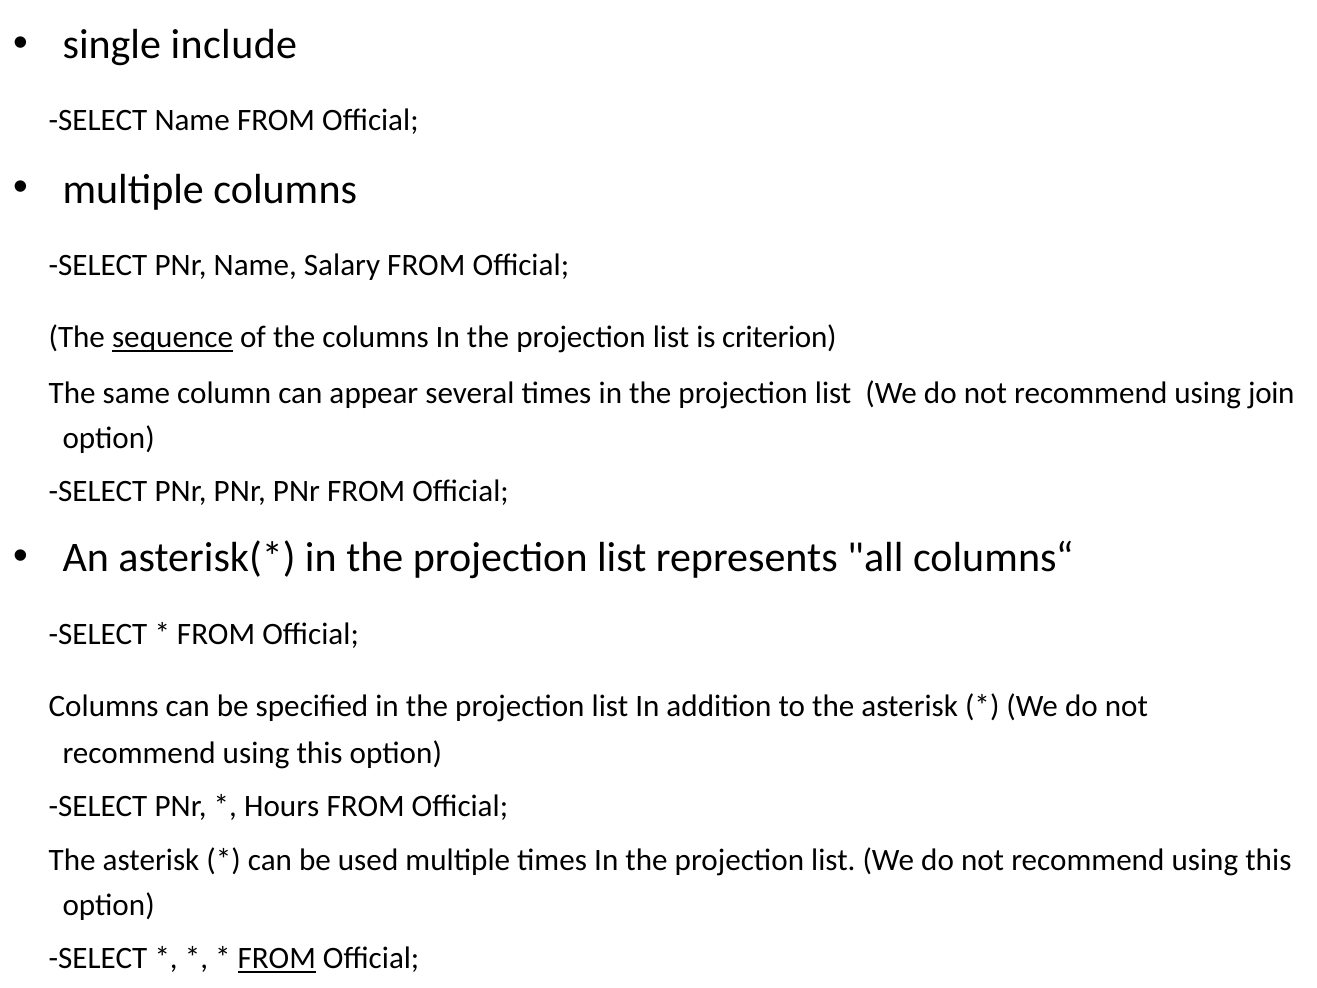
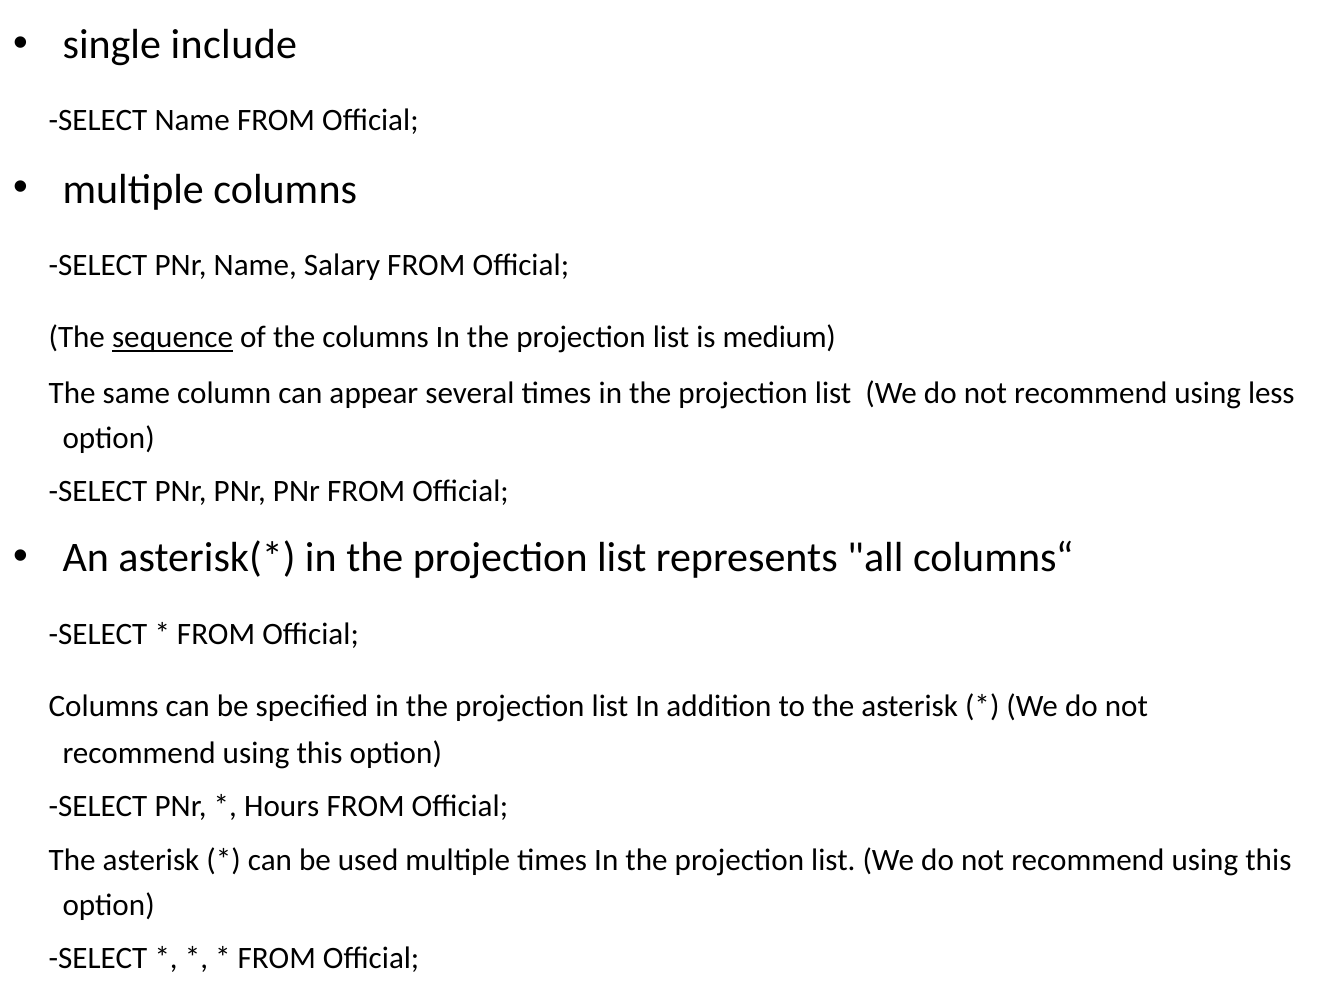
criterion: criterion -> medium
join: join -> less
FROM at (277, 958) underline: present -> none
